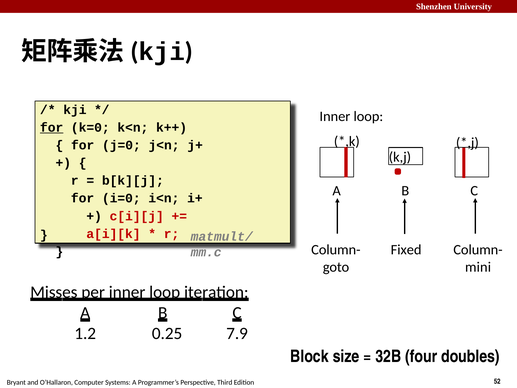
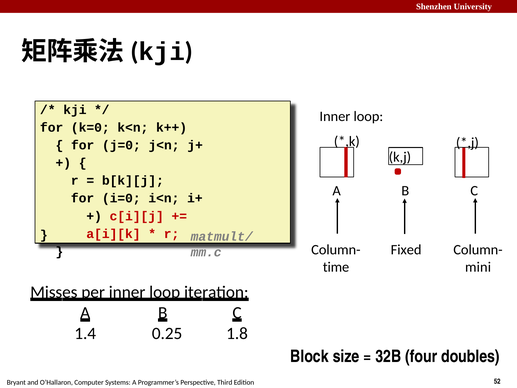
for at (52, 127) underline: present -> none
goto: goto -> time
1.2: 1.2 -> 1.4
7.9: 7.9 -> 1.8
